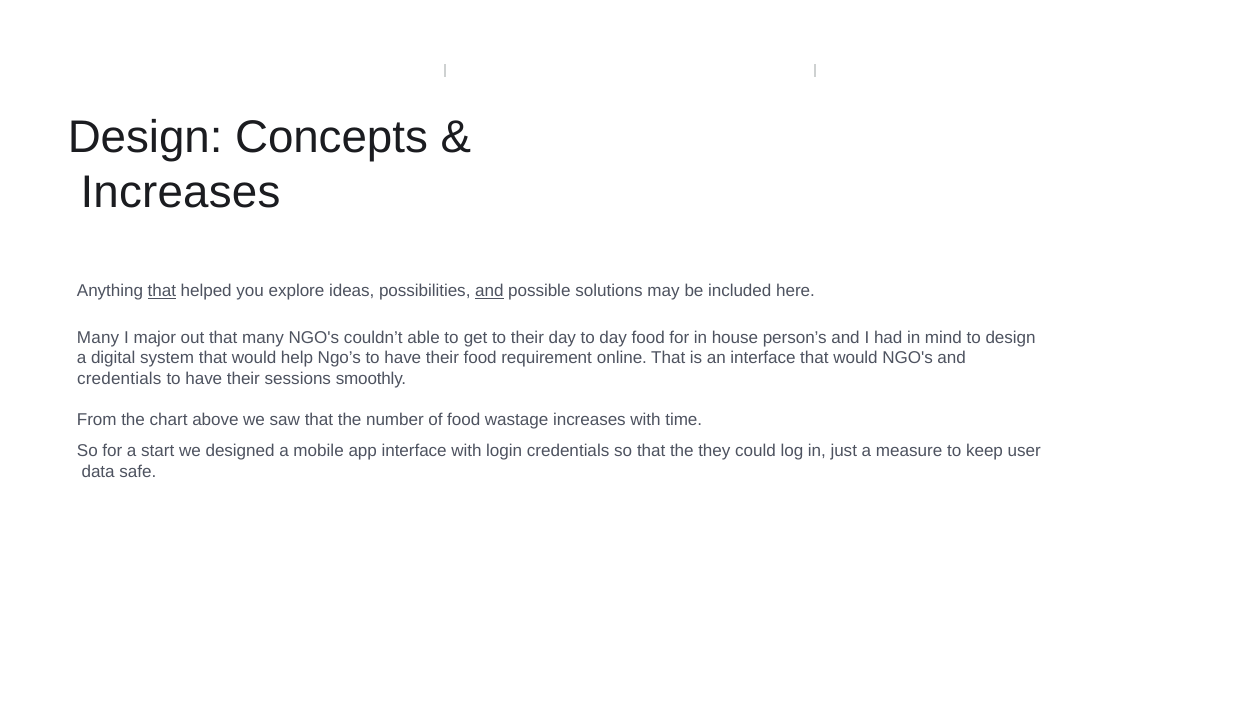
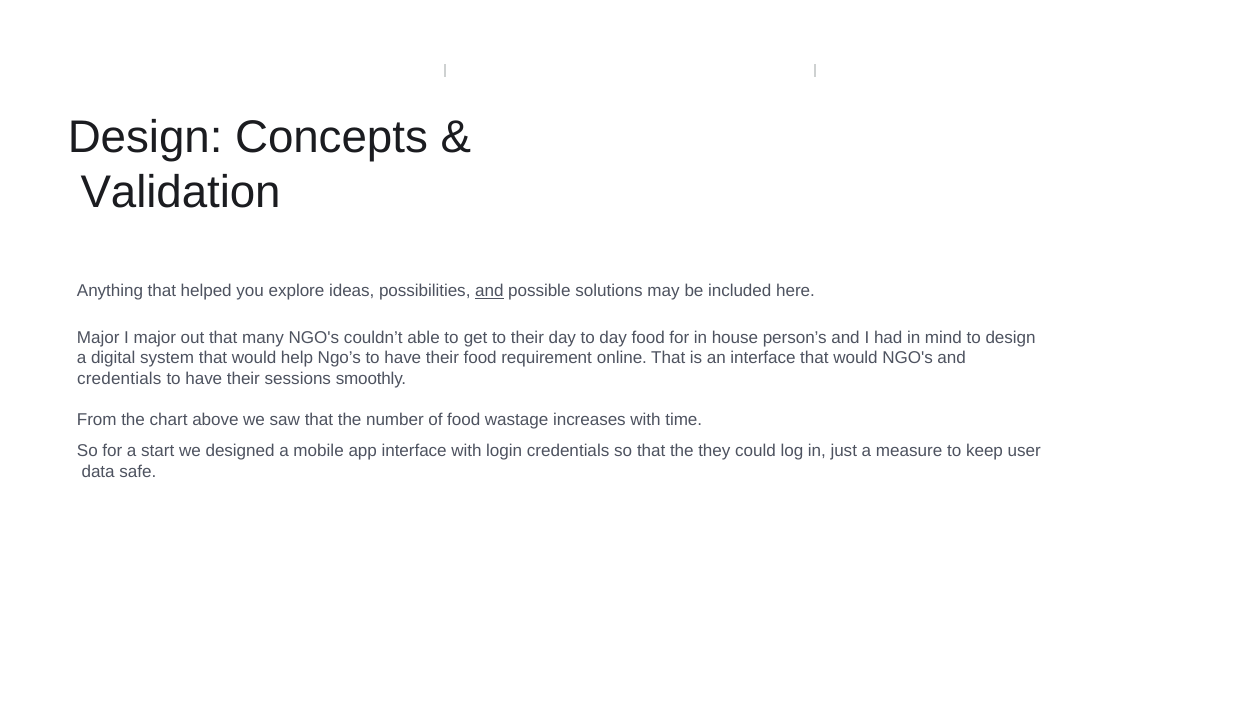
Increases at (180, 193): Increases -> Validation
that at (162, 291) underline: present -> none
Many at (98, 337): Many -> Major
